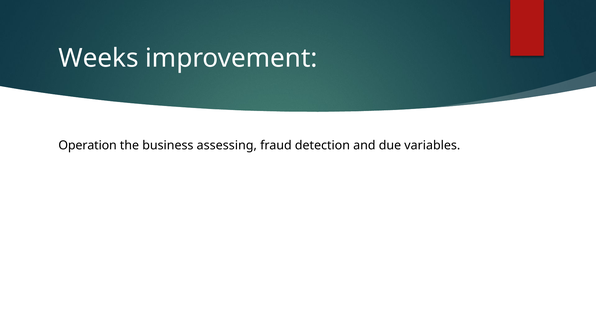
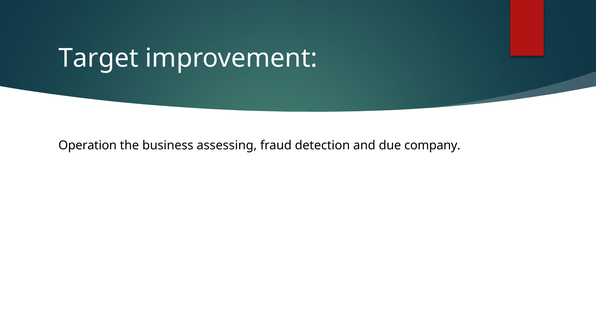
Weeks: Weeks -> Target
variables: variables -> company
